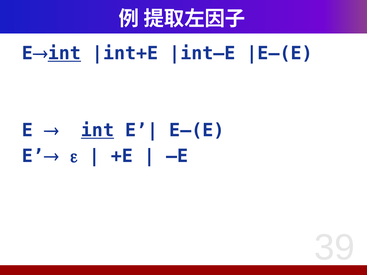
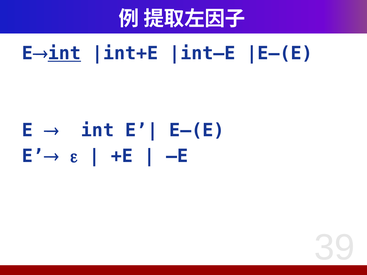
int at (98, 131) underline: present -> none
